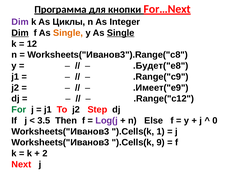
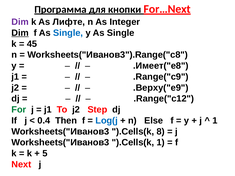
Циклы: Циклы -> Лифте
Single at (68, 33) colour: orange -> blue
Single at (121, 33) underline: present -> none
12: 12 -> 45
.Будет("e8: .Будет("e8 -> .Имеет("e8
.Имеет("e9: .Имеет("e9 -> .Верху("e9
3.5: 3.5 -> 0.4
Log(j colour: purple -> blue
0 at (215, 121): 0 -> 1
1: 1 -> 8
).Cells(k 9: 9 -> 1
2: 2 -> 5
